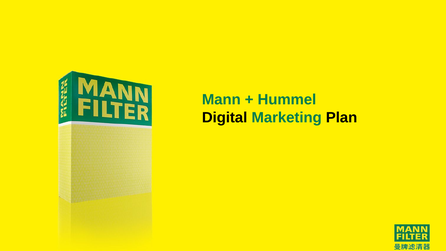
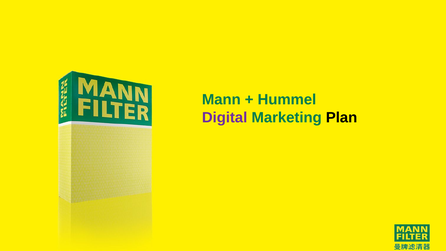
Digital colour: black -> purple
